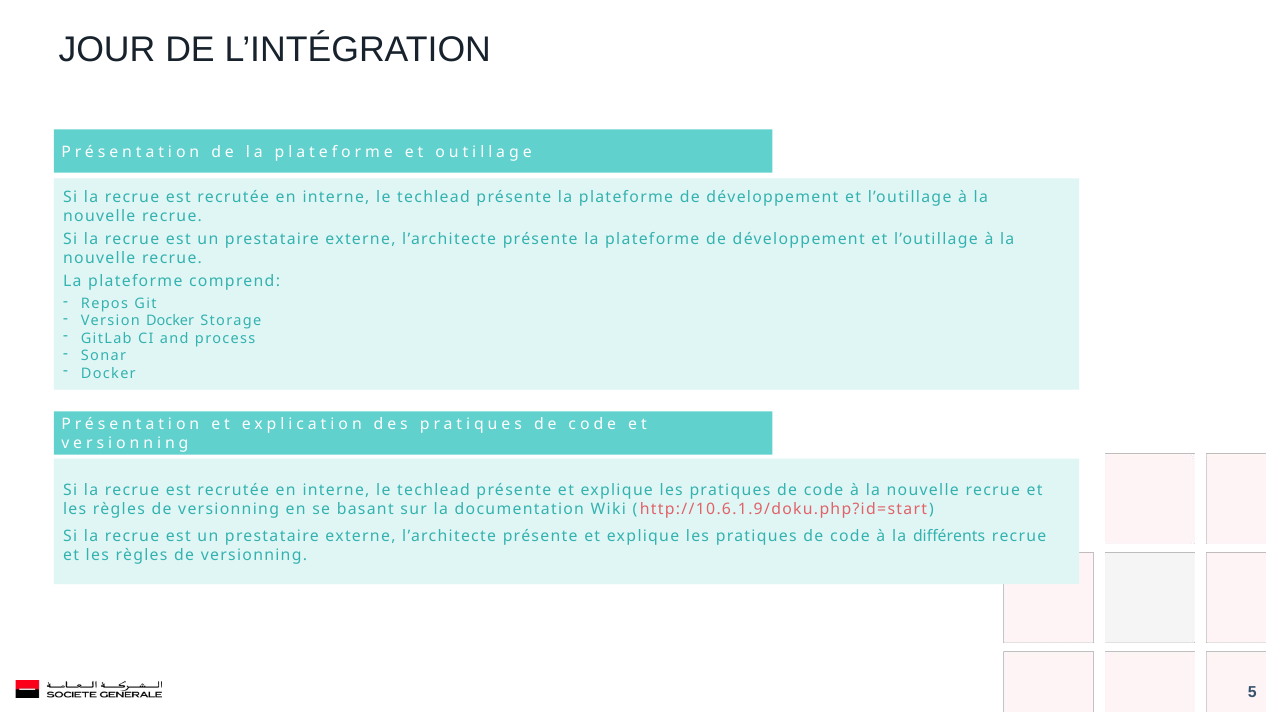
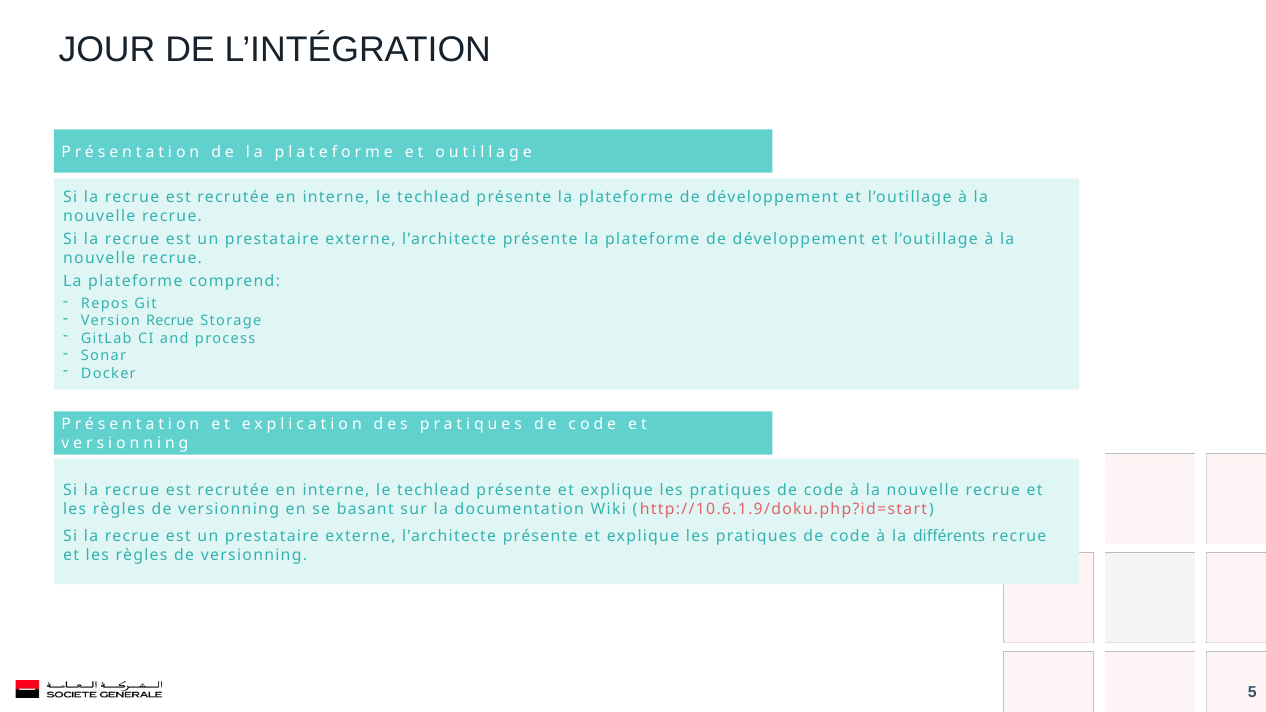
Version Docker: Docker -> Recrue
